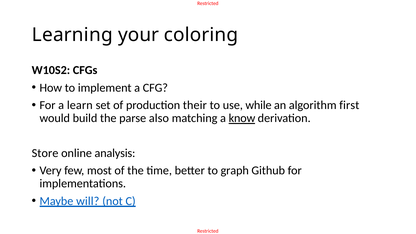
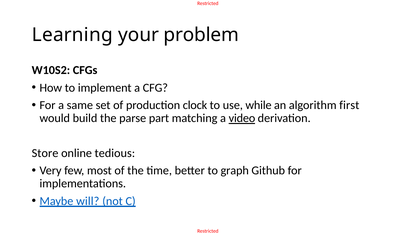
coloring: coloring -> problem
learn: learn -> same
their: their -> clock
also: also -> part
know: know -> video
analysis: analysis -> tedious
